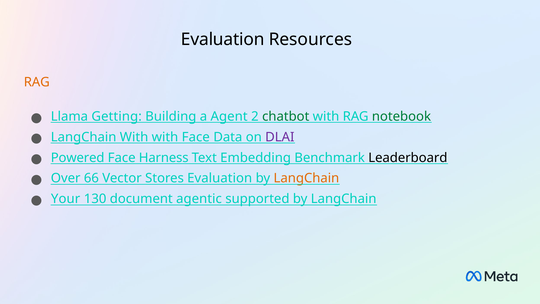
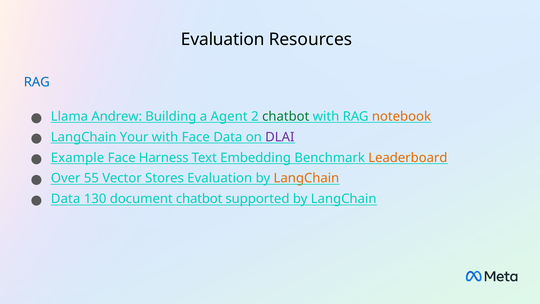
RAG at (37, 82) colour: orange -> blue
Getting: Getting -> Andrew
notebook colour: green -> orange
LangChain With: With -> Your
Powered: Powered -> Example
Leaderboard colour: black -> orange
66: 66 -> 55
Your at (66, 199): Your -> Data
document agentic: agentic -> chatbot
